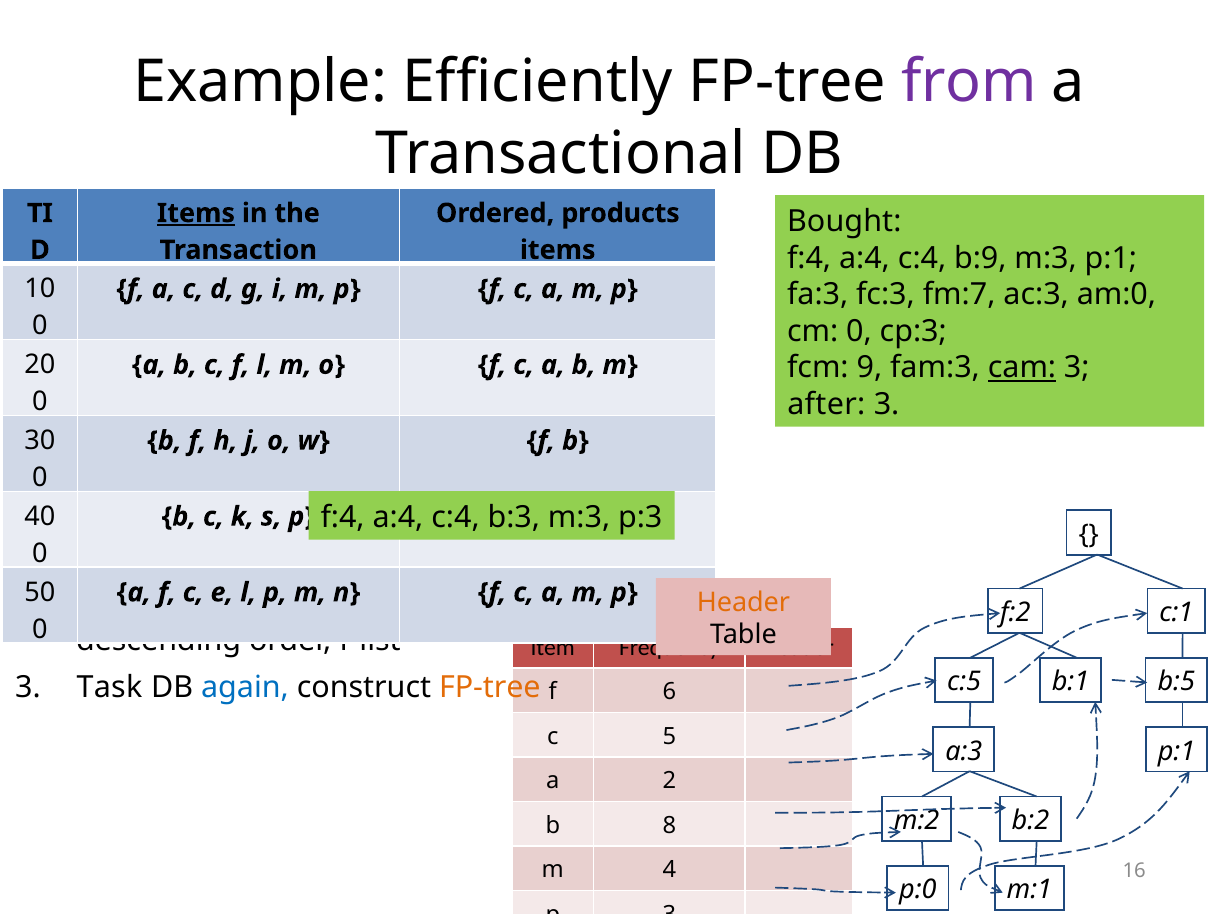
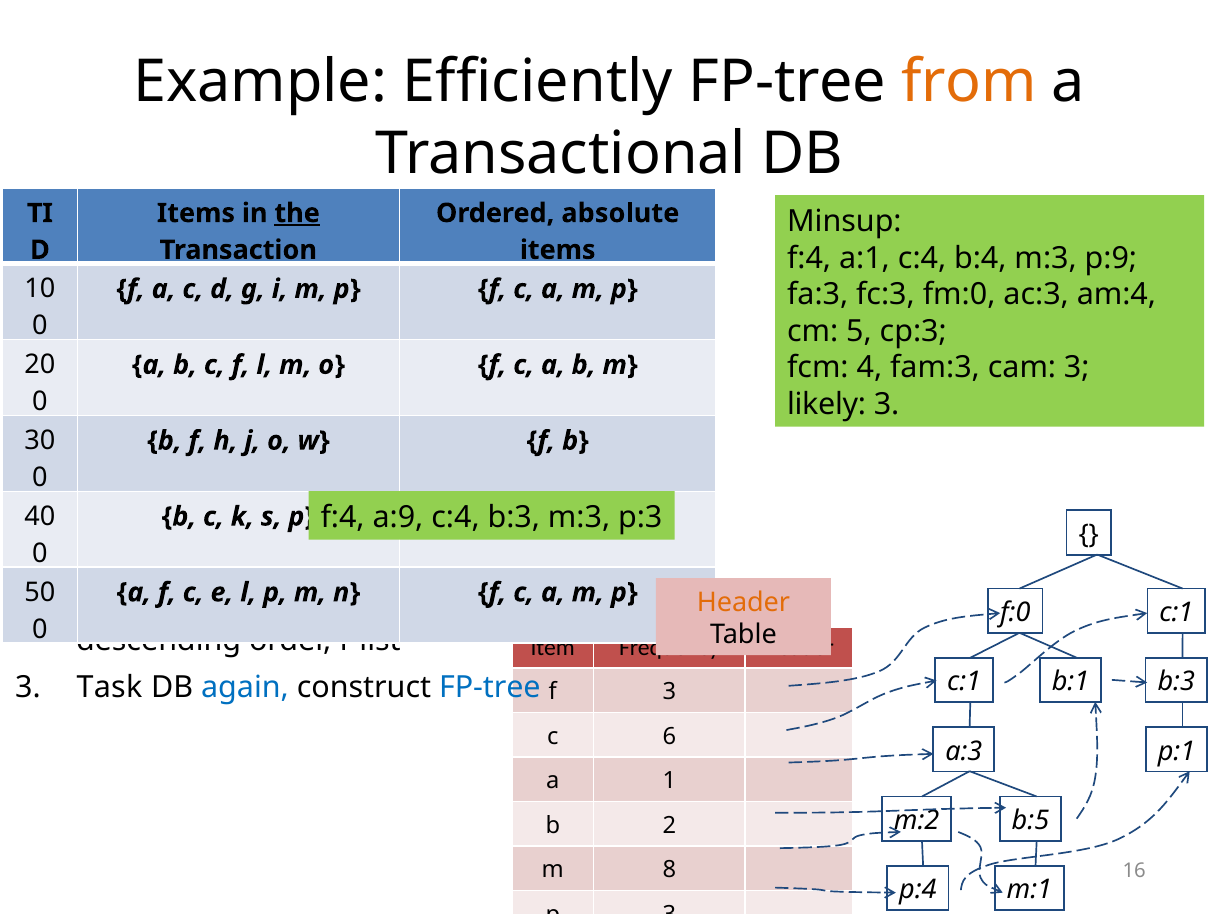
from colour: purple -> orange
Items at (196, 213) underline: present -> none
the underline: none -> present
products: products -> absolute
Bought: Bought -> Minsup
a:4 at (864, 258): a:4 -> a:1
b:9: b:9 -> b:4
m:3 p:1: p:1 -> p:9
fm:7: fm:7 -> fm:0
am:0: am:0 -> am:4
cm 0: 0 -> 5
9: 9 -> 4
cam underline: present -> none
after: after -> likely
a:4 at (398, 518): a:4 -> a:9
f:2: f:2 -> f:0
c:5 at (964, 682): c:5 -> c:1
b:5 at (1176, 682): b:5 -> b:3
FP-tree at (490, 687) colour: orange -> blue
f 6: 6 -> 3
5: 5 -> 6
a 2: 2 -> 1
b:2: b:2 -> b:5
b 8: 8 -> 2
4: 4 -> 8
p:0: p:0 -> p:4
